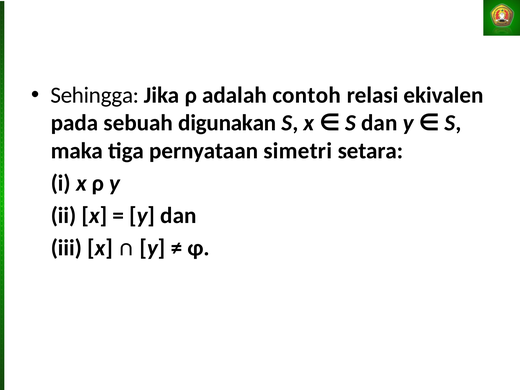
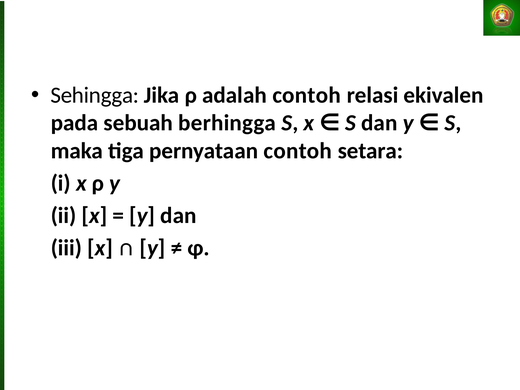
digunakan: digunakan -> berhingga
pernyataan simetri: simetri -> contoh
